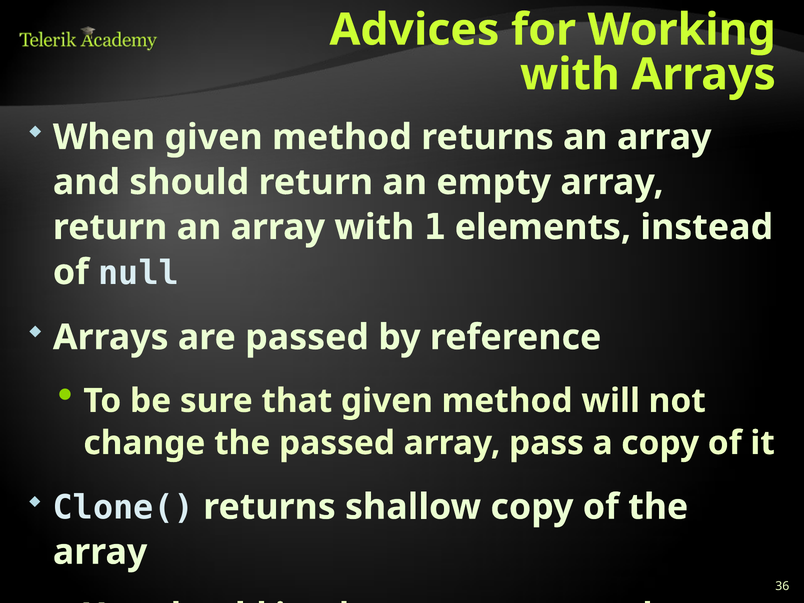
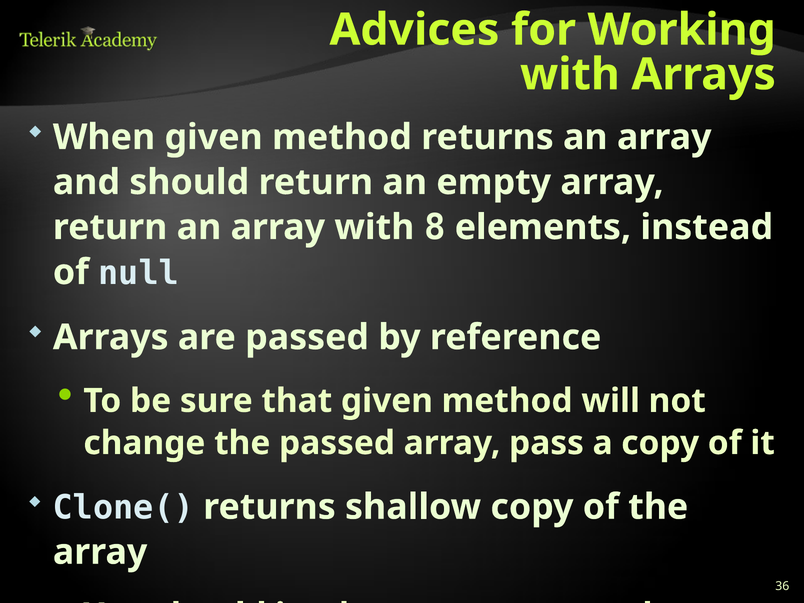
1: 1 -> 8
